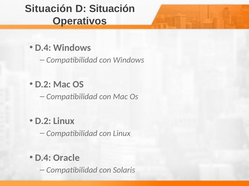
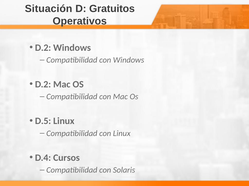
D Situación: Situación -> Gratuitos
D.4 at (43, 48): D.4 -> D.2
D.2 at (43, 121): D.2 -> D.5
Oracle: Oracle -> Cursos
